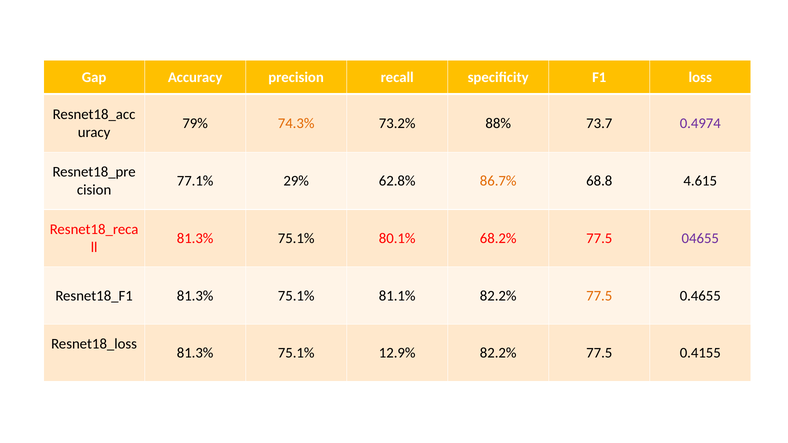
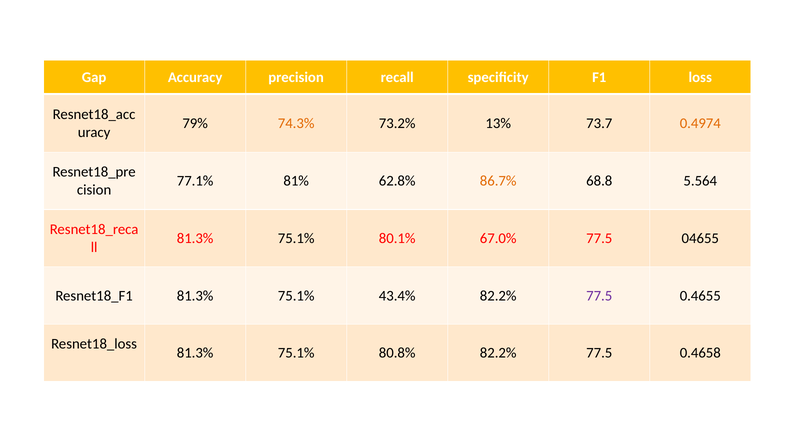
88%: 88% -> 13%
0.4974 colour: purple -> orange
29%: 29% -> 81%
4.615: 4.615 -> 5.564
68.2%: 68.2% -> 67.0%
04655 colour: purple -> black
81.1%: 81.1% -> 43.4%
77.5 at (599, 296) colour: orange -> purple
12.9%: 12.9% -> 80.8%
0.4155: 0.4155 -> 0.4658
